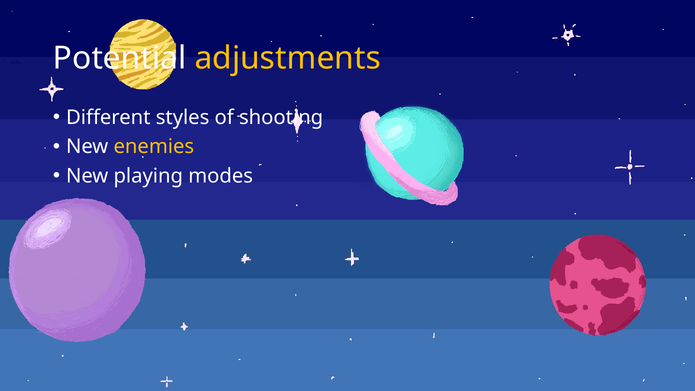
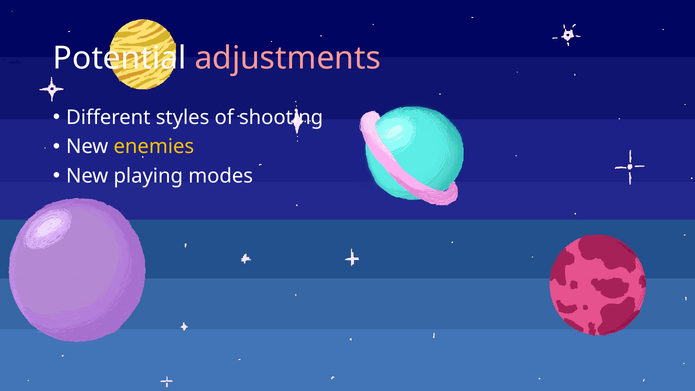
adjustments colour: yellow -> pink
